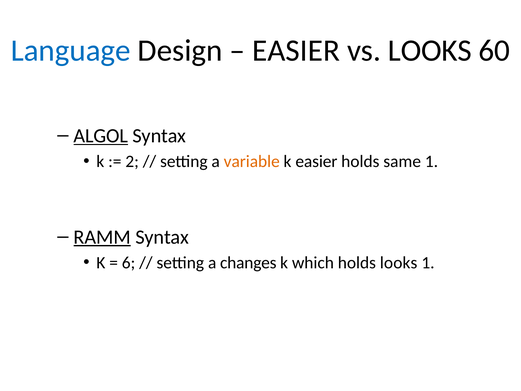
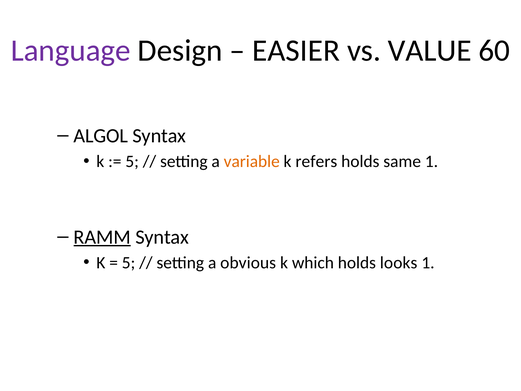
Language colour: blue -> purple
vs LOOKS: LOOKS -> VALUE
ALGOL underline: present -> none
2 at (132, 161): 2 -> 5
k easier: easier -> refers
6 at (129, 263): 6 -> 5
changes: changes -> obvious
